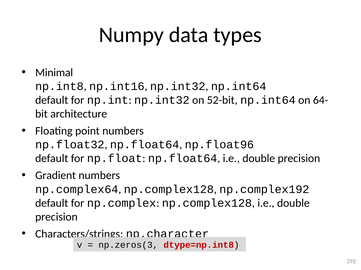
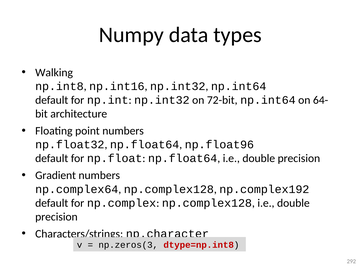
Minimal: Minimal -> Walking
52-bit: 52-bit -> 72-bit
